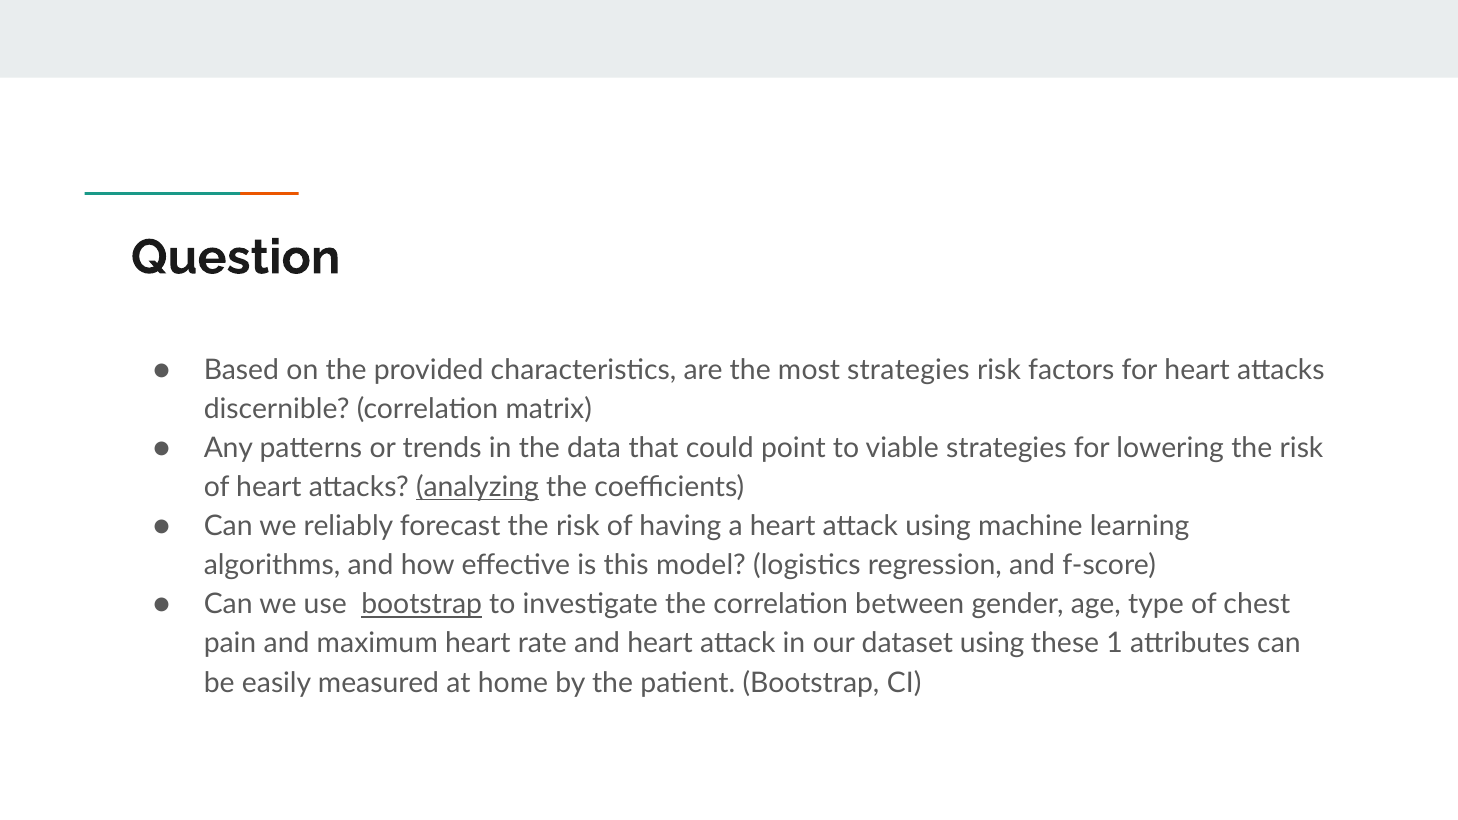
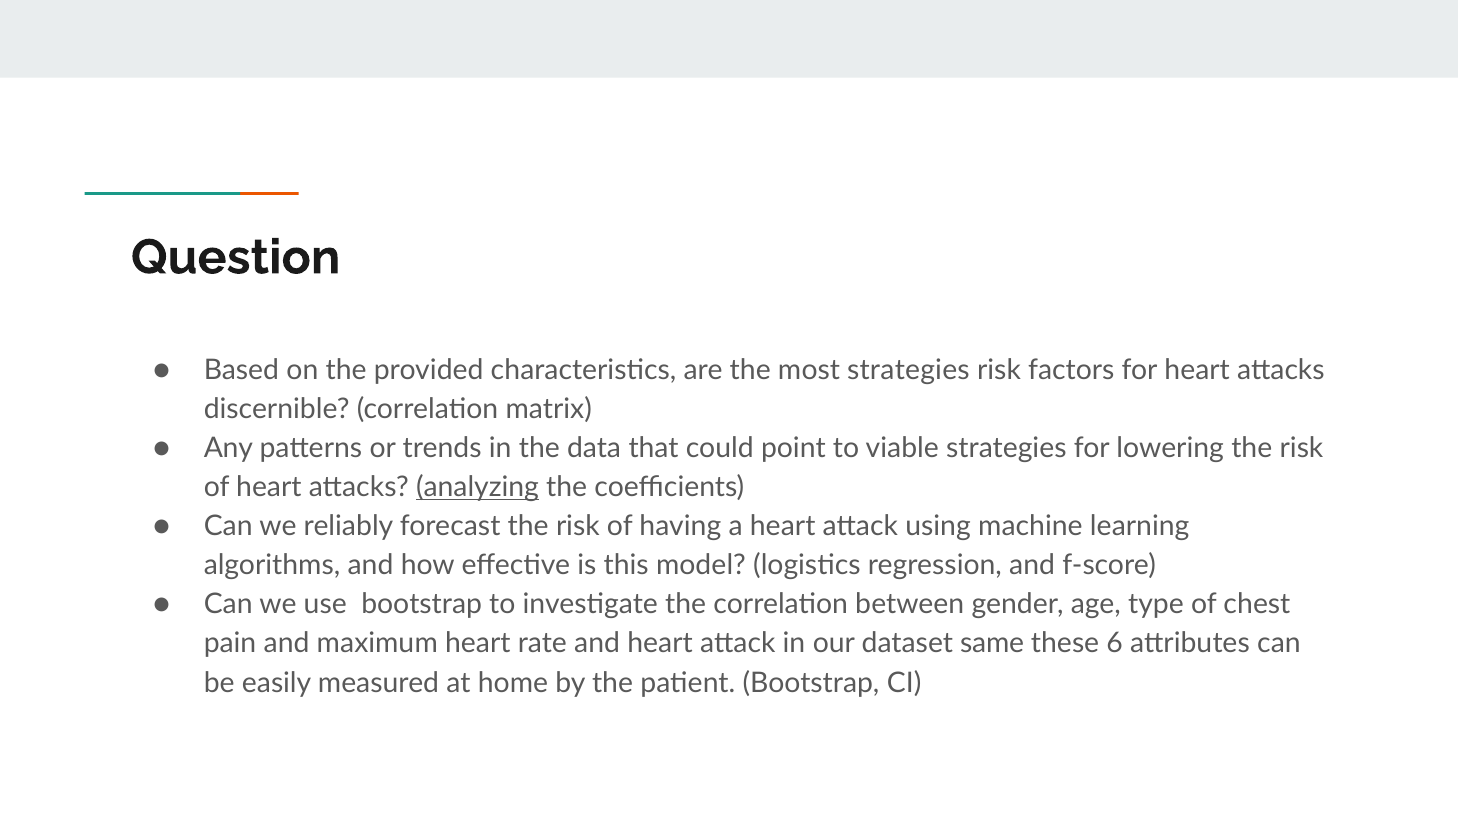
bootstrap at (422, 605) underline: present -> none
dataset using: using -> same
1: 1 -> 6
